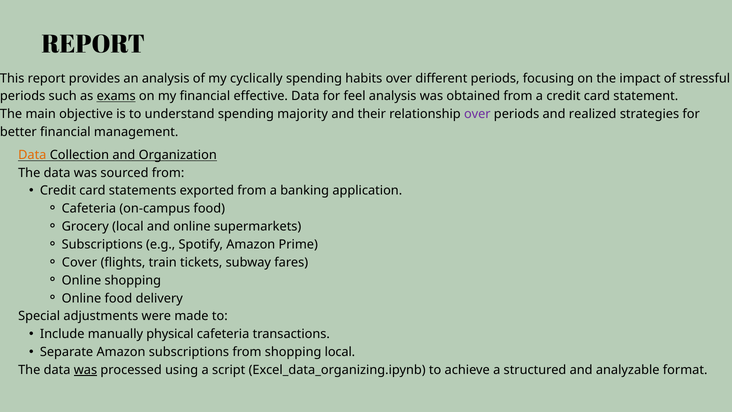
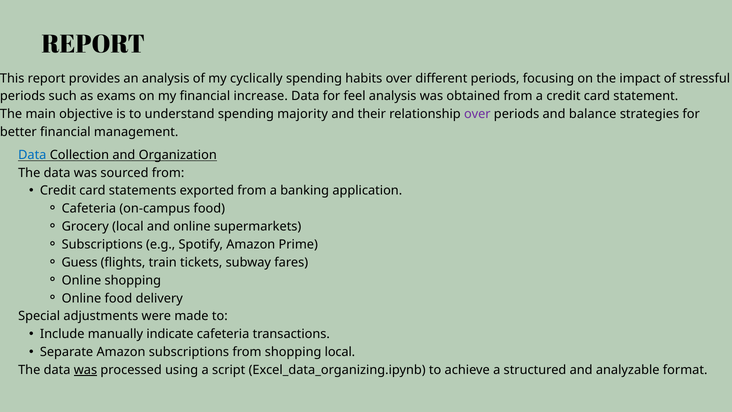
exams underline: present -> none
effective: effective -> increase
realized: realized -> balance
Data at (32, 155) colour: orange -> blue
Cover: Cover -> Guess
physical: physical -> indicate
